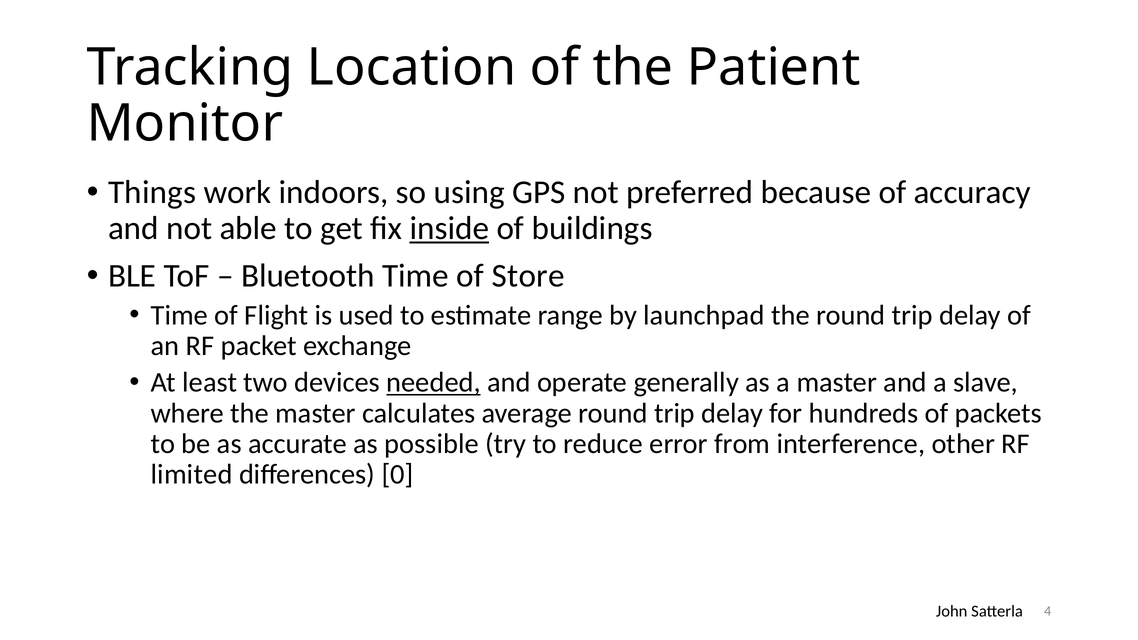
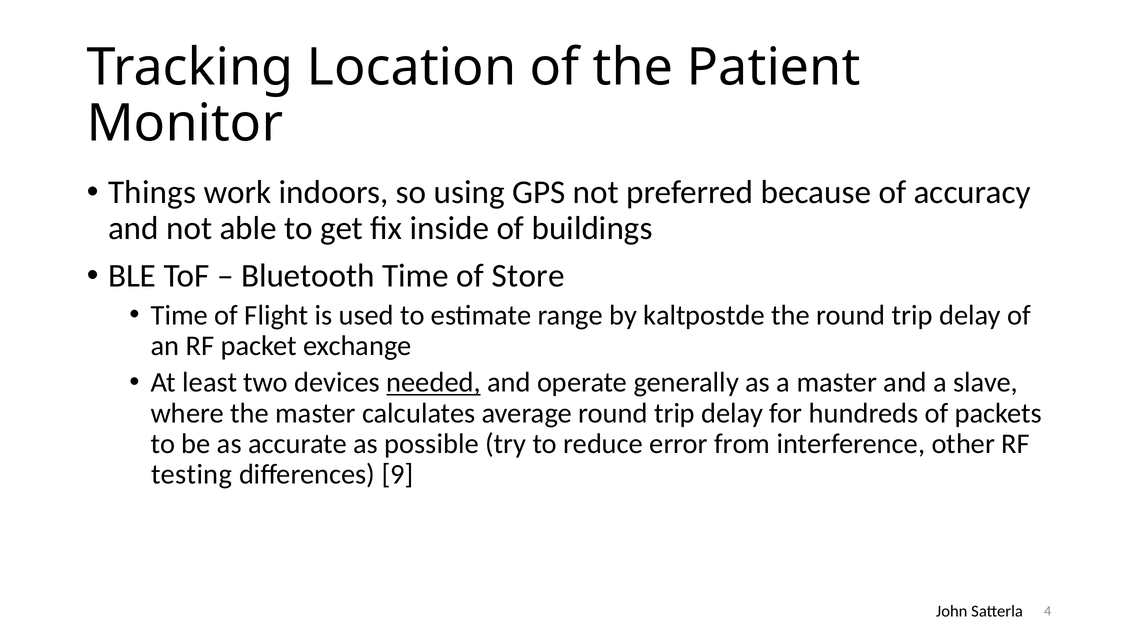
inside underline: present -> none
launchpad: launchpad -> kaltpostde
limited: limited -> testing
0: 0 -> 9
